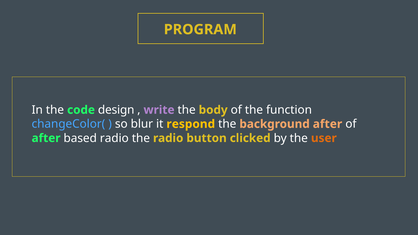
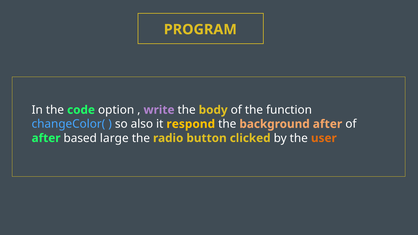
design: design -> option
blur: blur -> also
based radio: radio -> large
